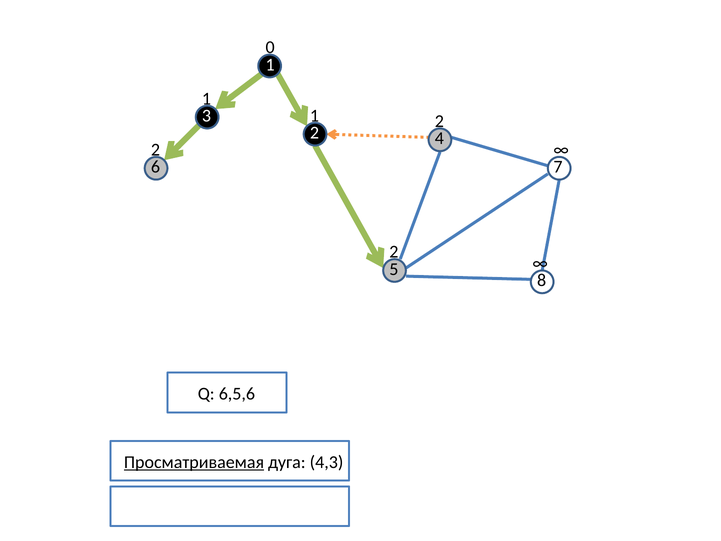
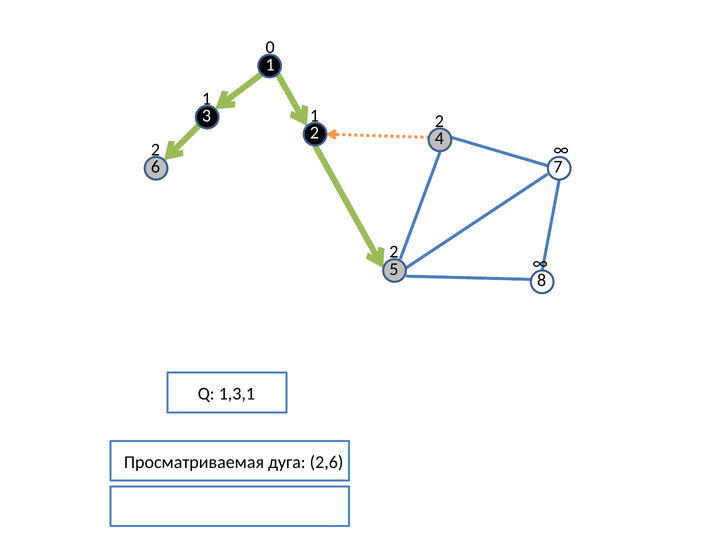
6,5,6: 6,5,6 -> 1,3,1
Просматриваемая underline: present -> none
4,3: 4,3 -> 2,6
